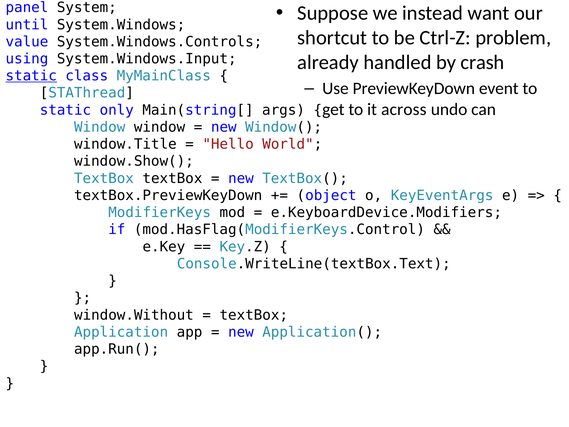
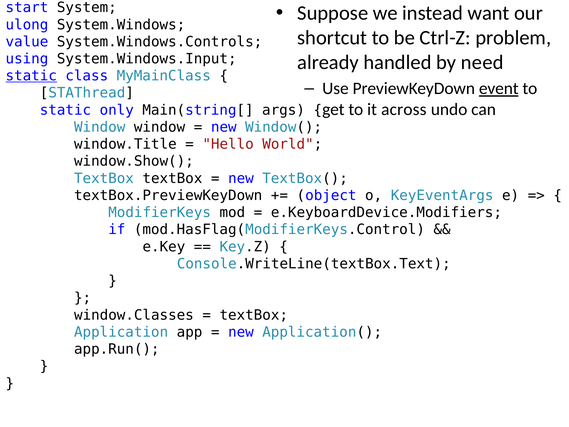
panel: panel -> start
until: until -> ulong
crash: crash -> need
event underline: none -> present
window.Without: window.Without -> window.Classes
